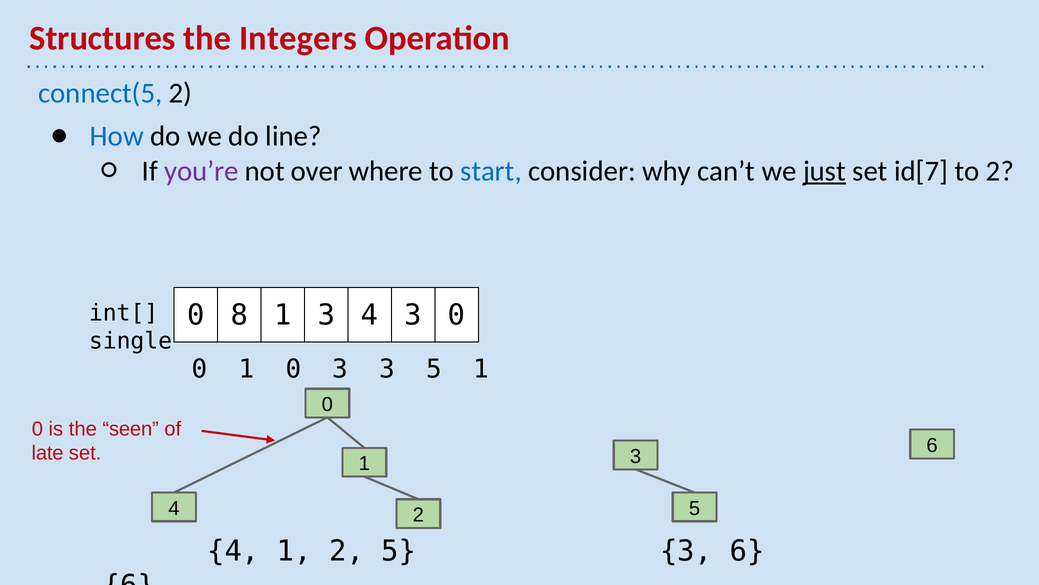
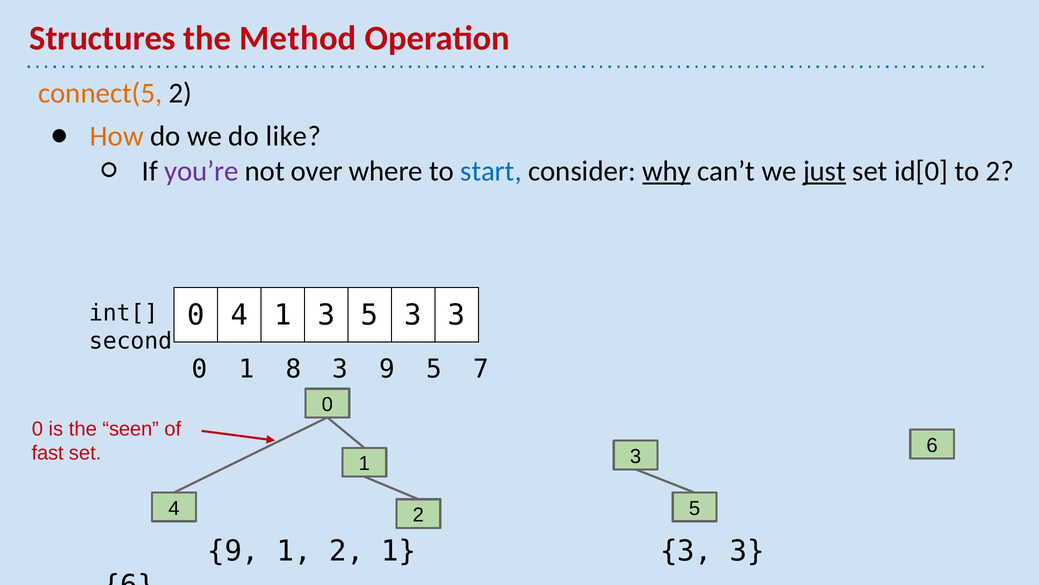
Integers: Integers -> Method
connect(5 colour: blue -> orange
How colour: blue -> orange
line: line -> like
why underline: none -> present
id[7: id[7 -> id[0
0 8: 8 -> 4
3 4: 4 -> 5
0 at (457, 315): 0 -> 3
single: single -> second
1 0: 0 -> 8
3 3: 3 -> 9
5 1: 1 -> 7
late: late -> fast
4 at (233, 551): 4 -> 9
1 2 5: 5 -> 1
6 at (747, 551): 6 -> 3
